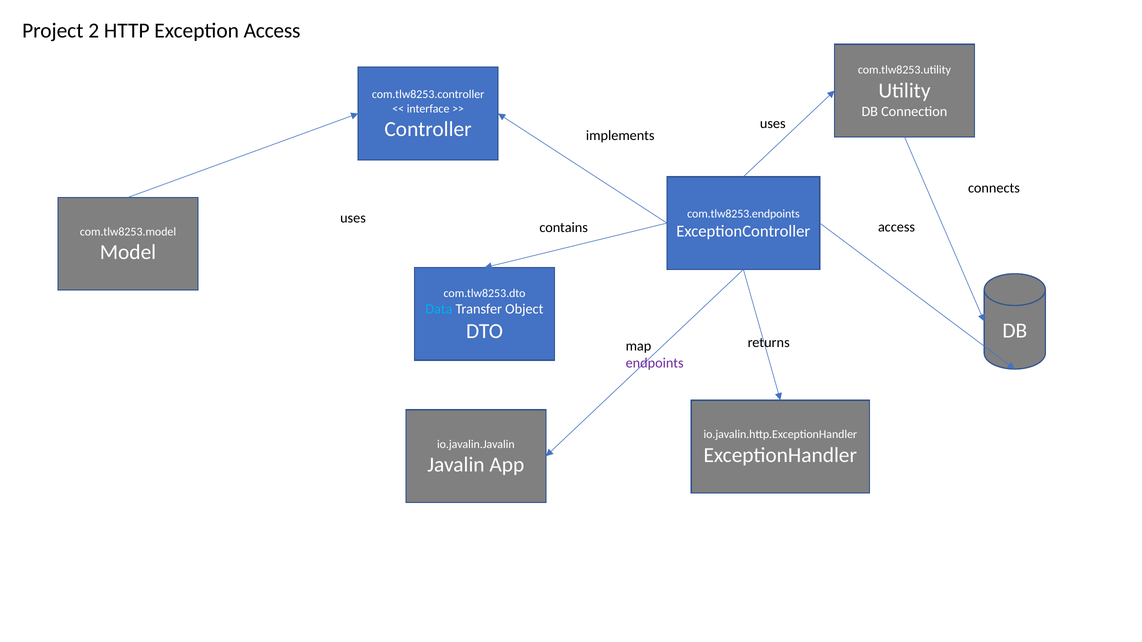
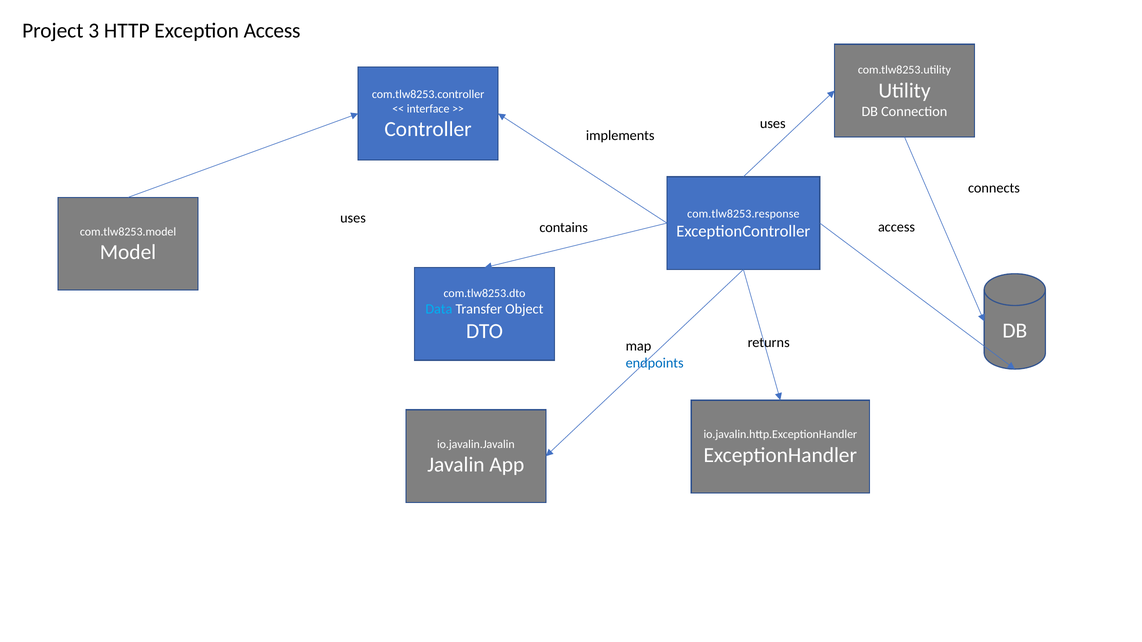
2: 2 -> 3
com.tlw8253.endpoints: com.tlw8253.endpoints -> com.tlw8253.response
endpoints colour: purple -> blue
